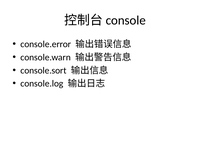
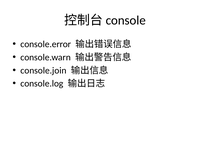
console.sort: console.sort -> console.join
